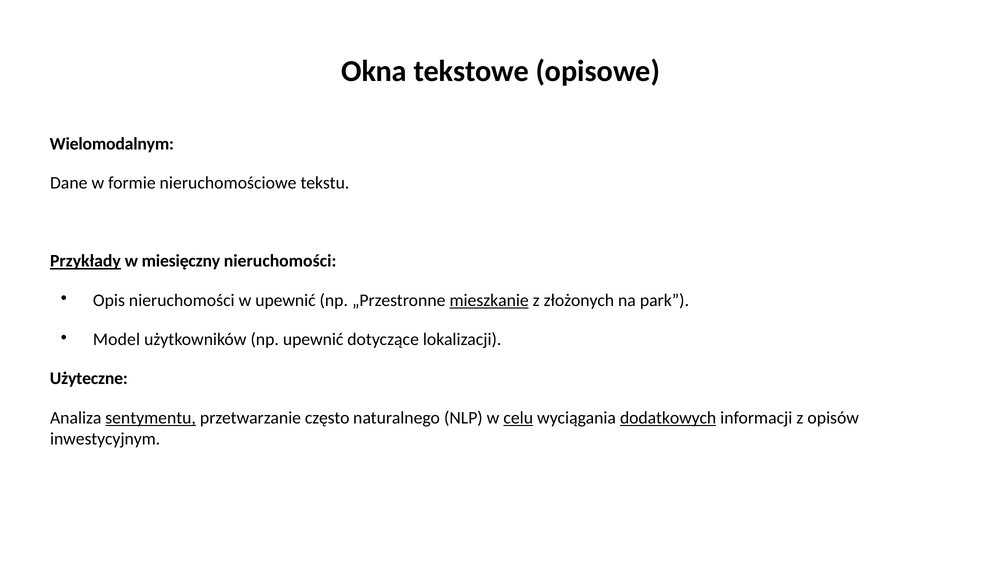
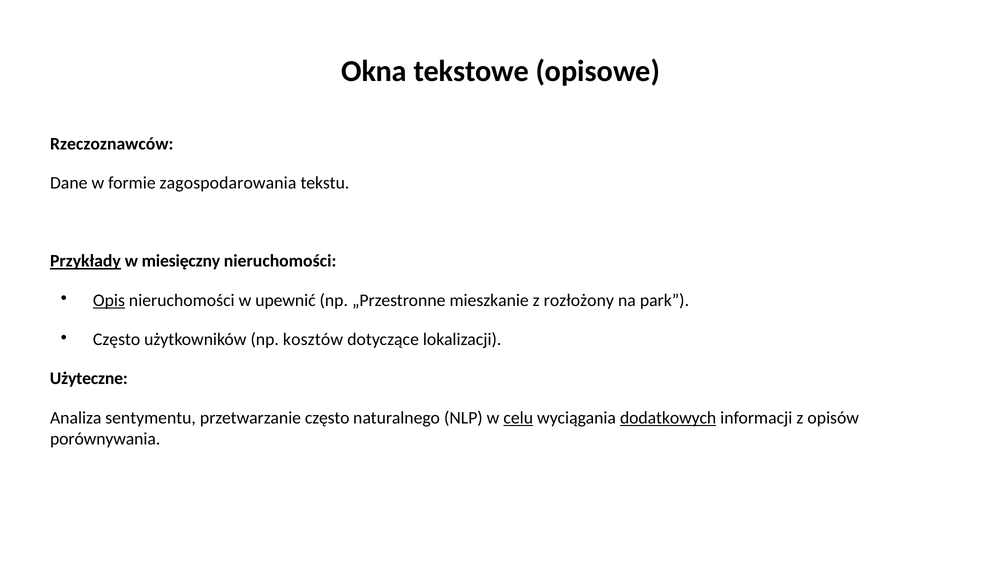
Wielomodalnym: Wielomodalnym -> Rzeczoznawców
nieruchomościowe: nieruchomościowe -> zagospodarowania
Opis underline: none -> present
mieszkanie underline: present -> none
złożonych: złożonych -> rozłożony
Model at (117, 339): Model -> Często
np upewnić: upewnić -> kosztów
sentymentu underline: present -> none
inwestycyjnym: inwestycyjnym -> porównywania
